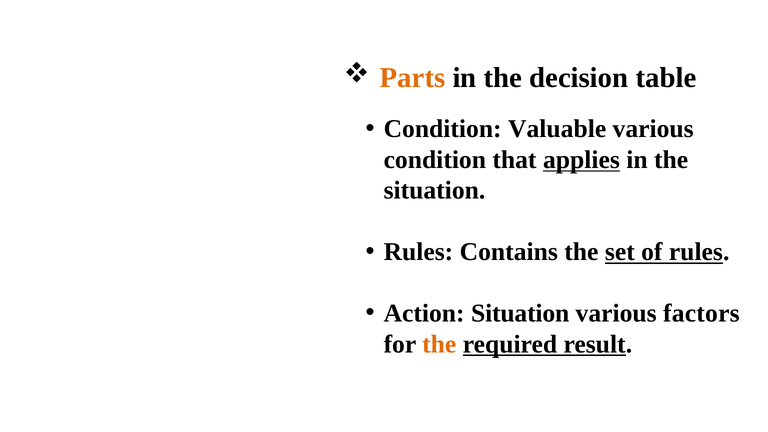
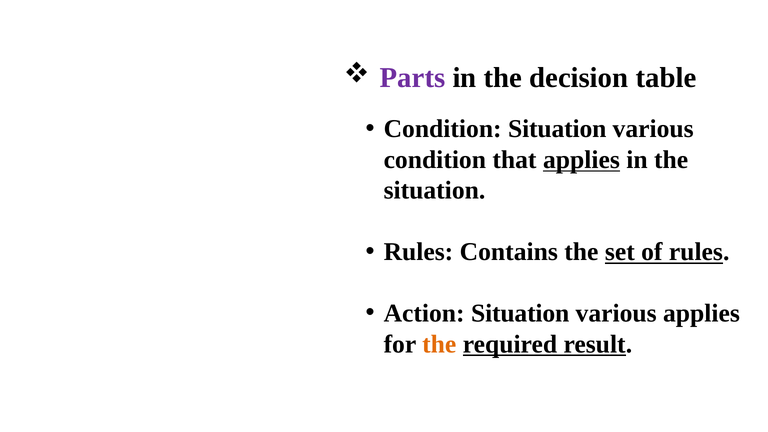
Parts colour: orange -> purple
Condition Valuable: Valuable -> Situation
various factors: factors -> applies
